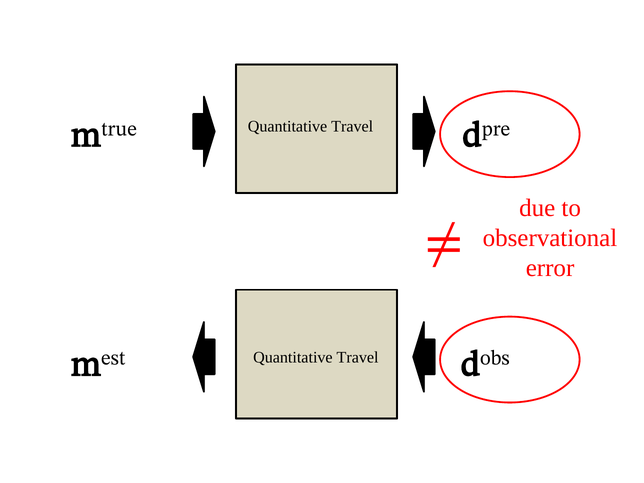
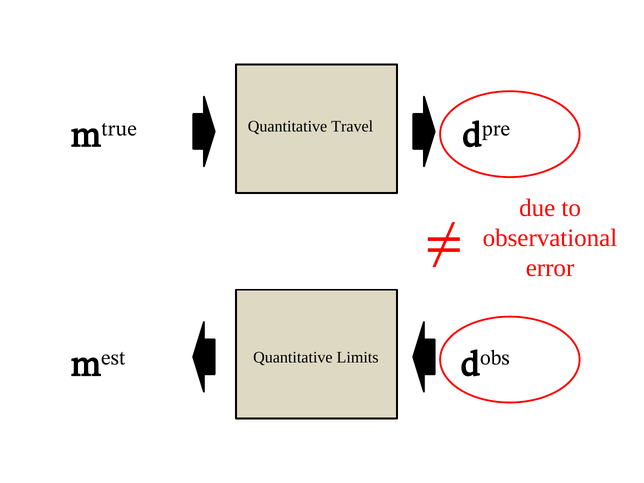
Travel at (358, 357): Travel -> Limits
